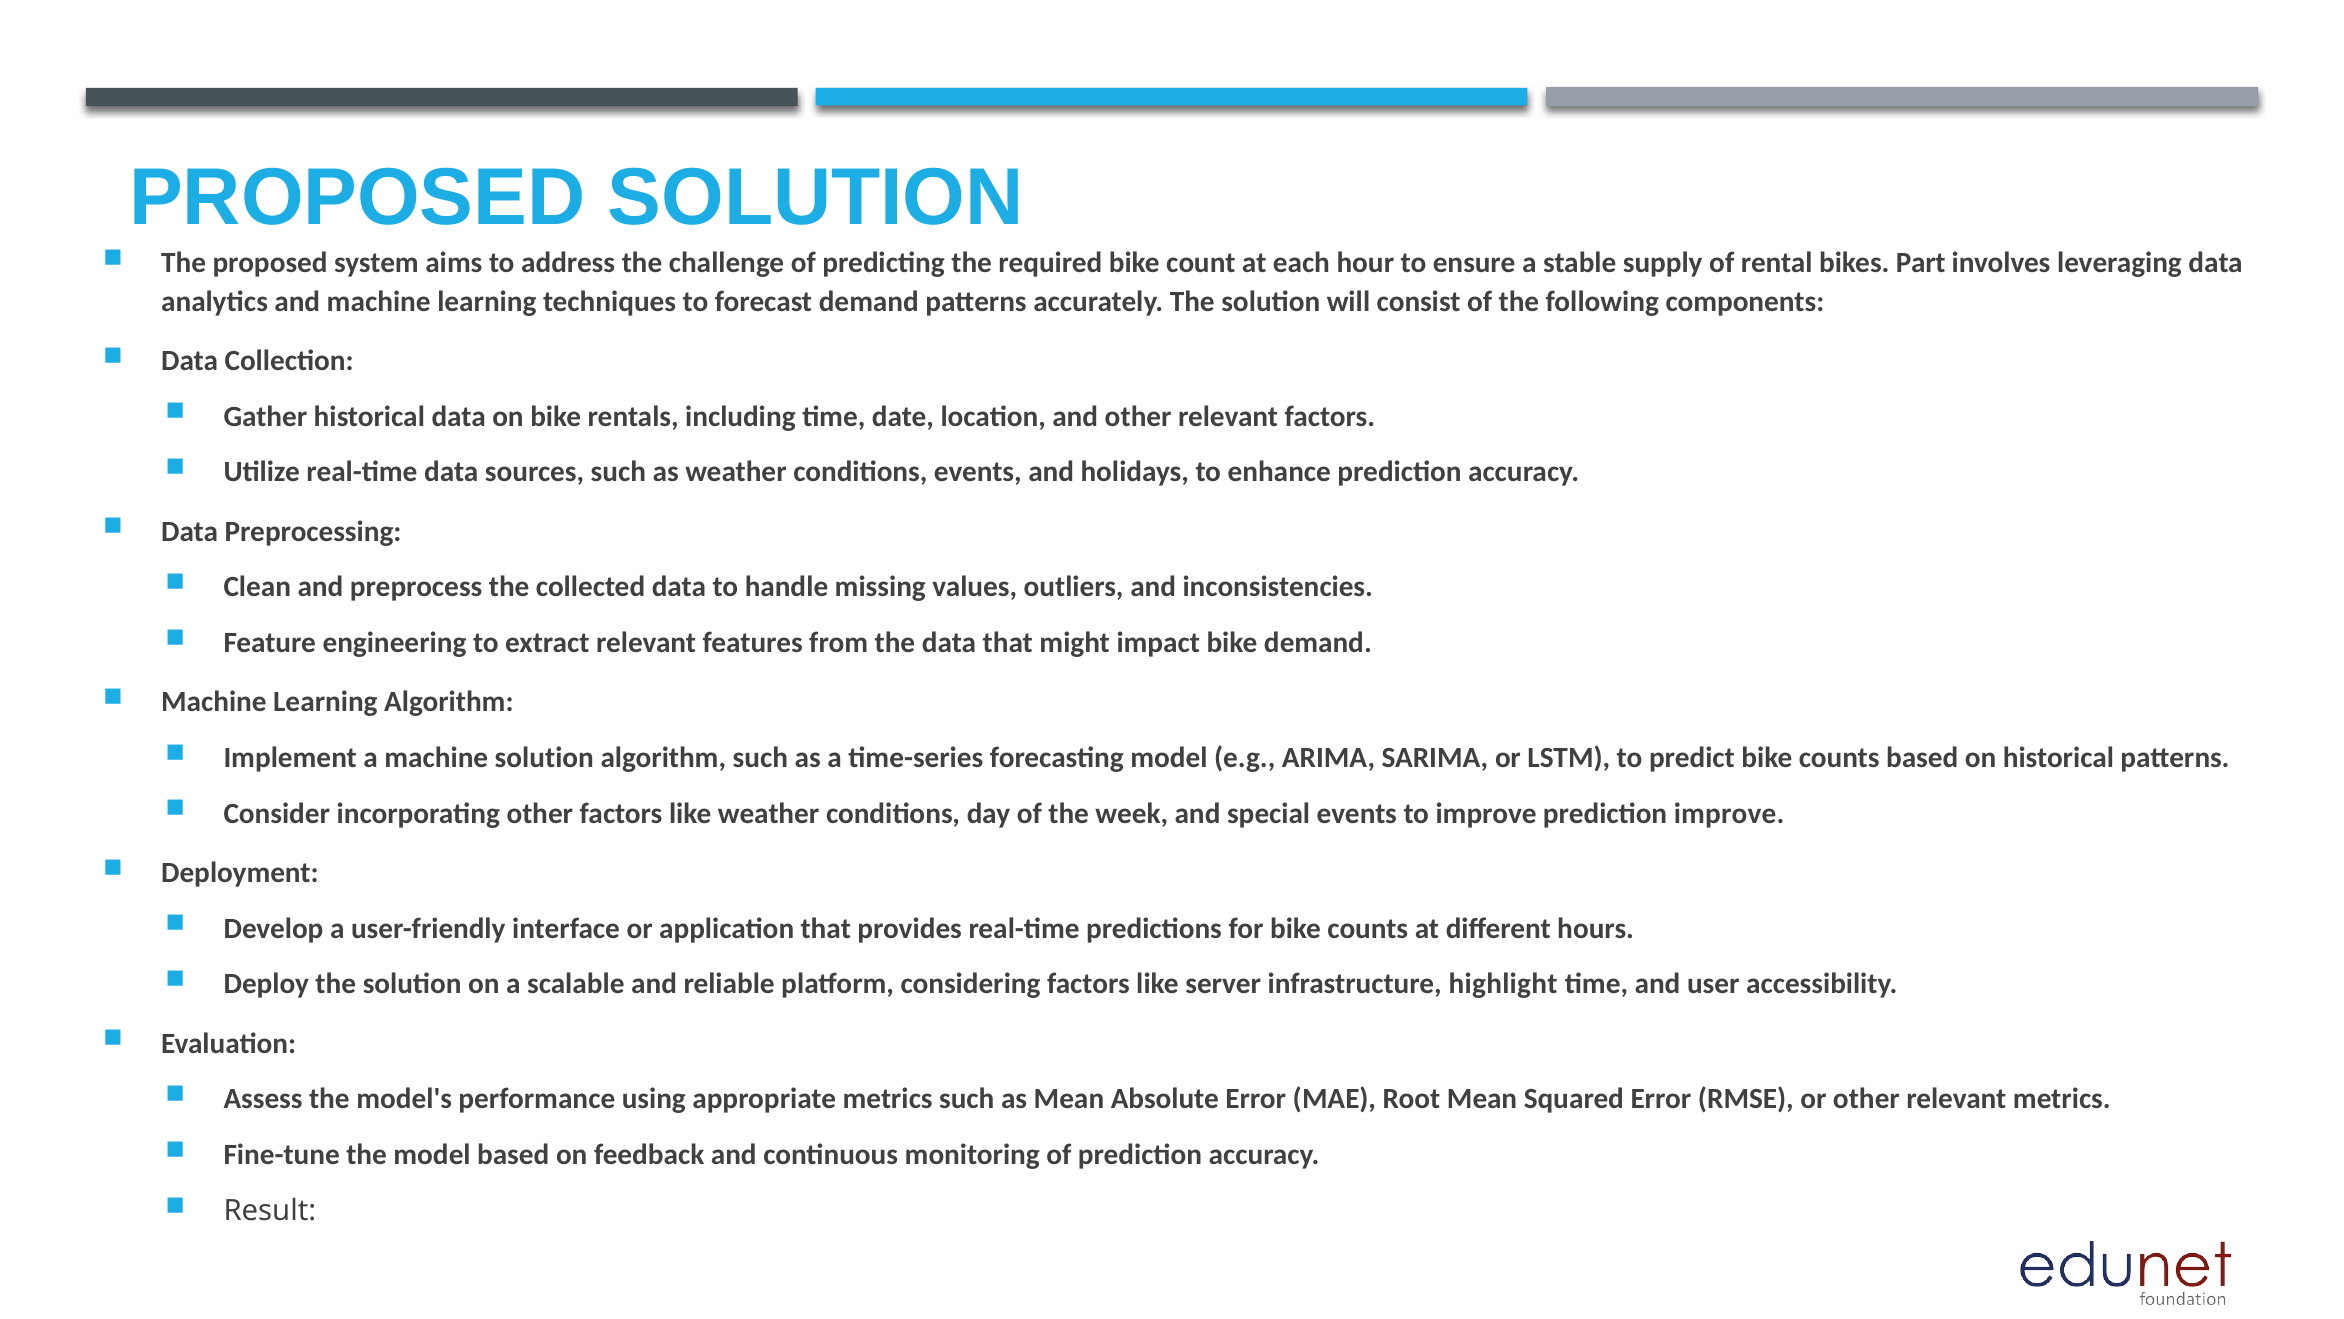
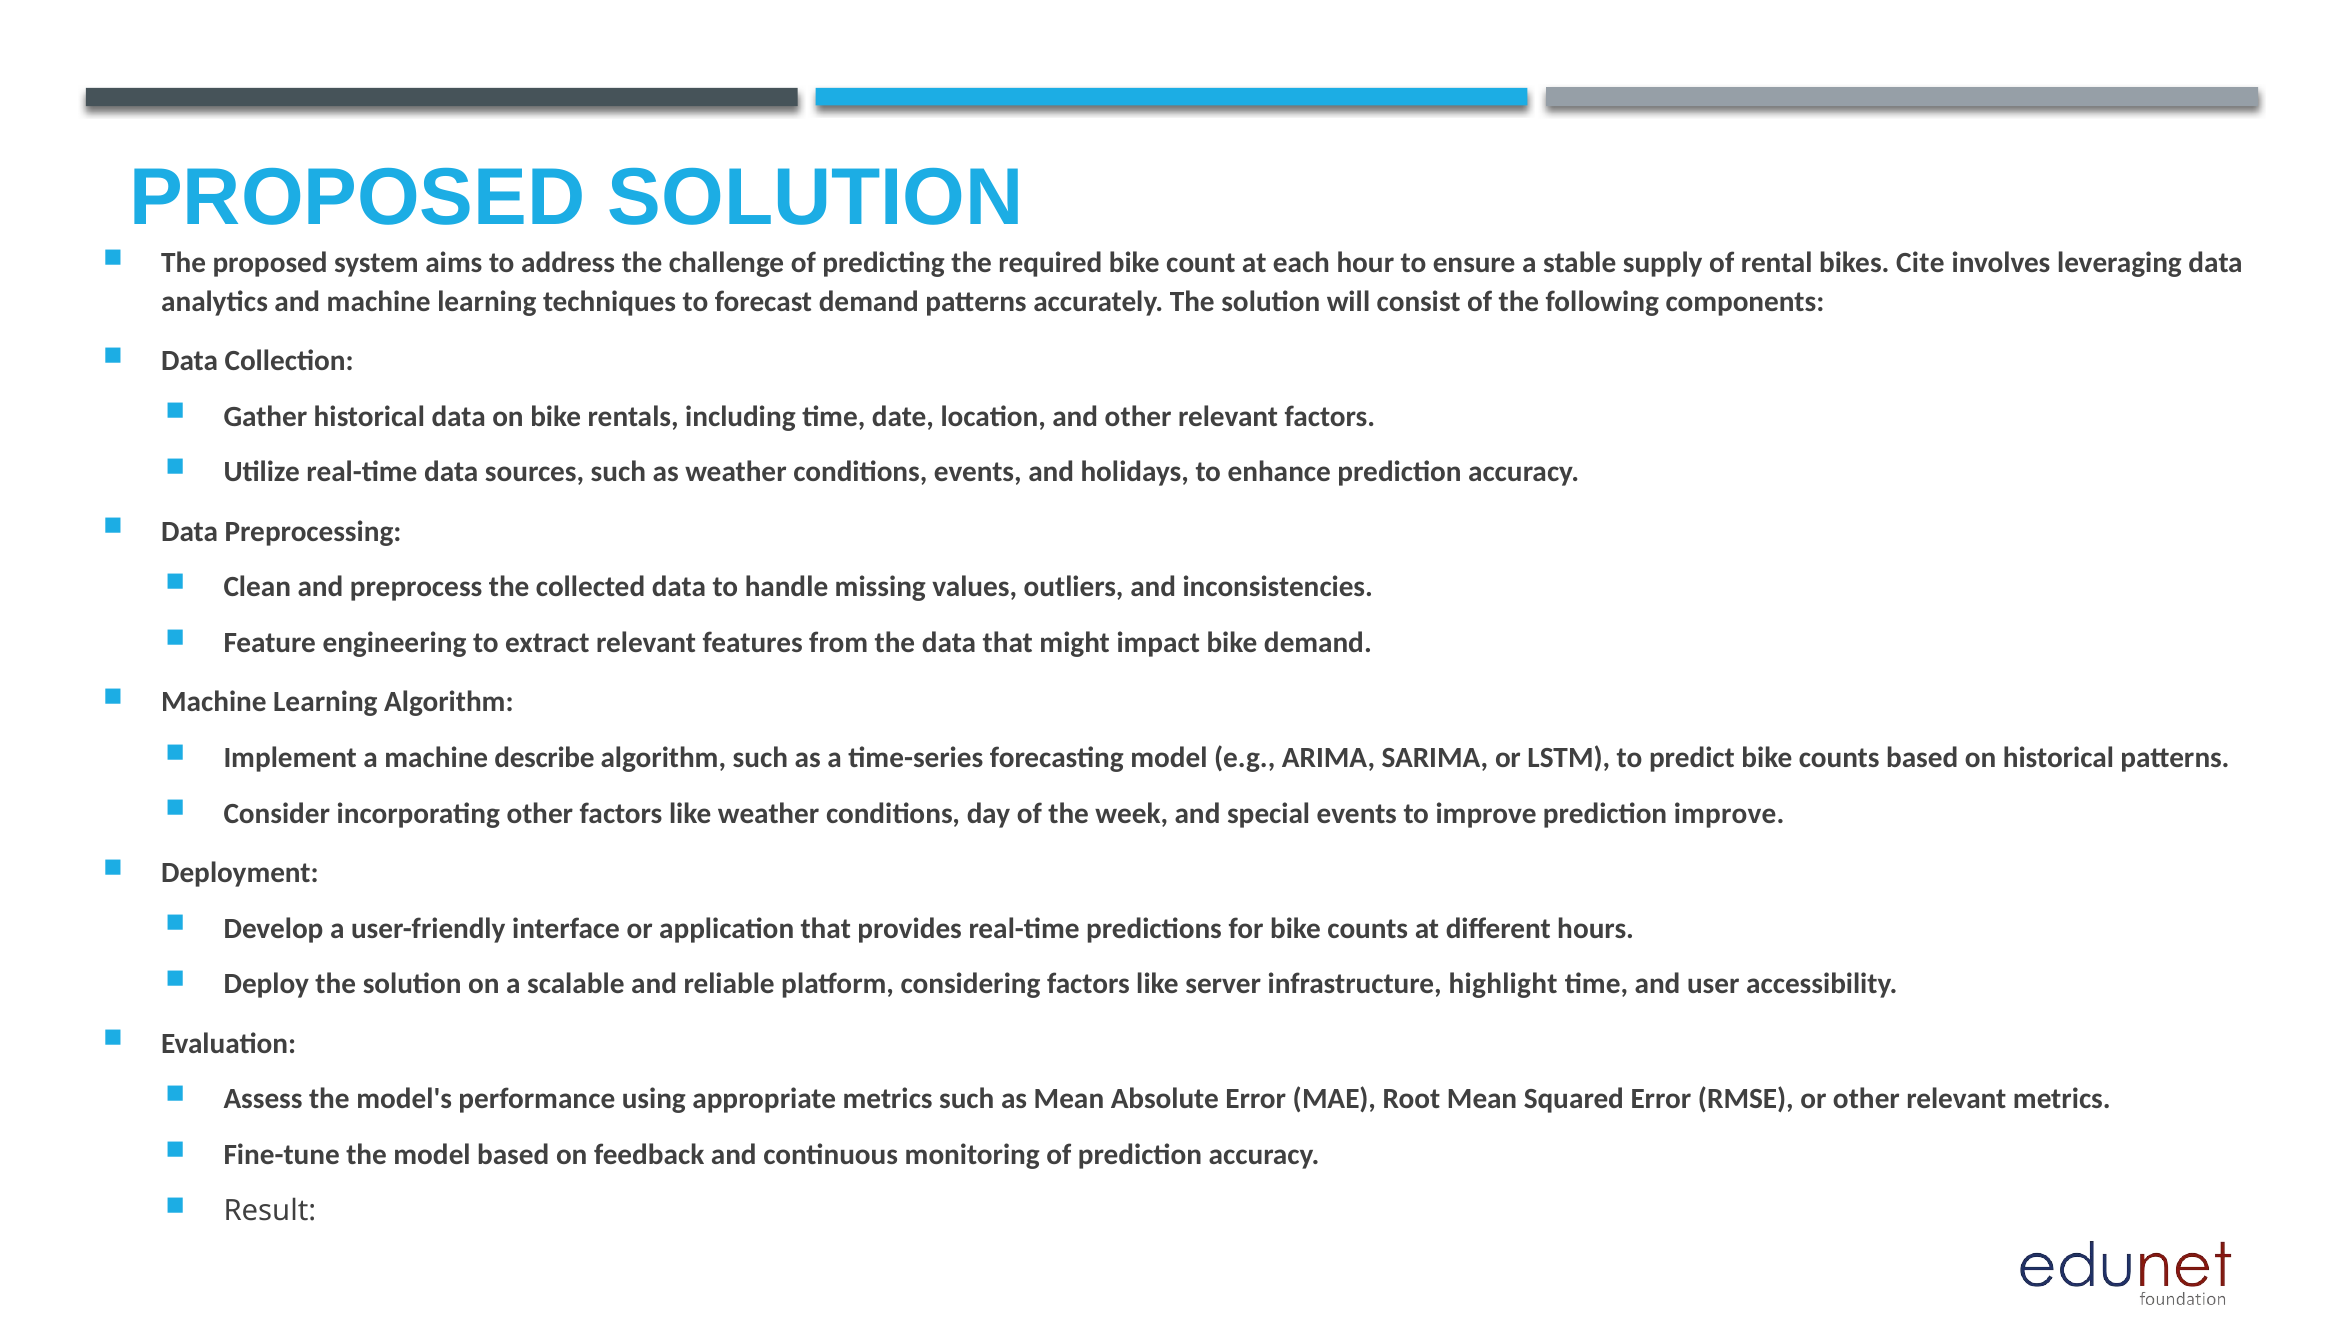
Part: Part -> Cite
machine solution: solution -> describe
